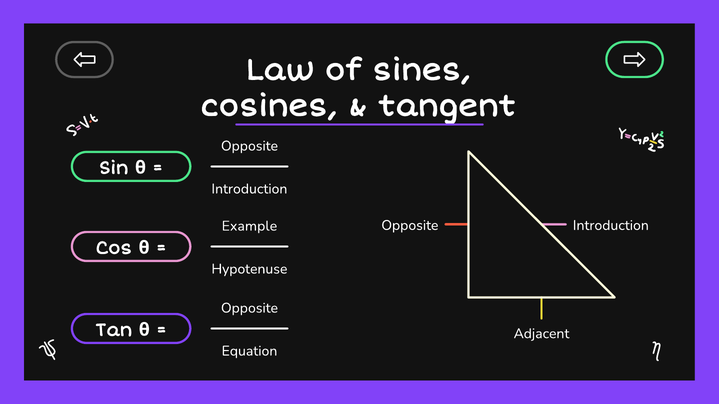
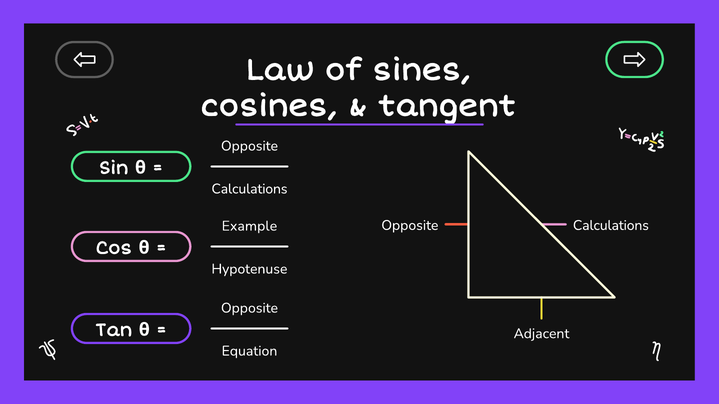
Introduction at (249, 189): Introduction -> Calculations
Opposite Introduction: Introduction -> Calculations
